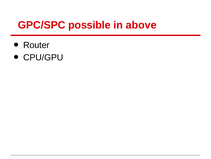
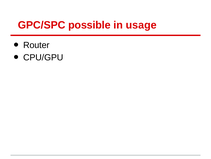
above: above -> usage
